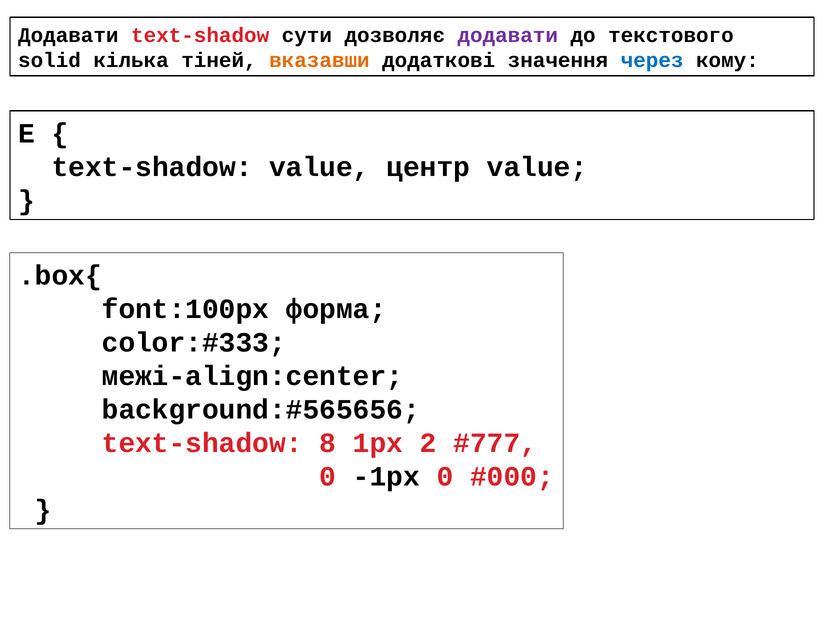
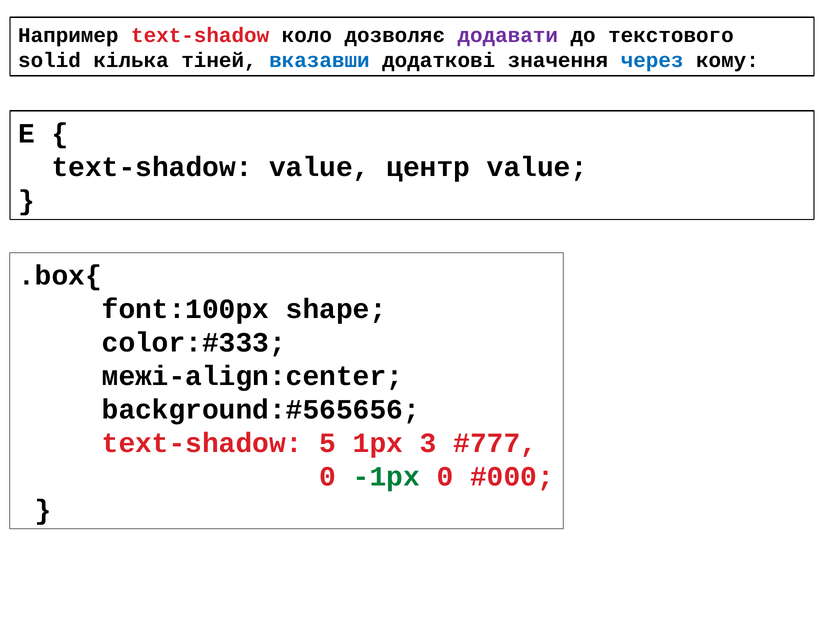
Додавати at (68, 35): Додавати -> Например
сути: сути -> коло
вказавши colour: orange -> blue
форма: форма -> shape
8: 8 -> 5
2: 2 -> 3
-1px colour: black -> green
